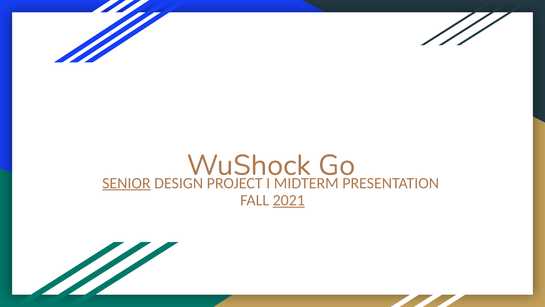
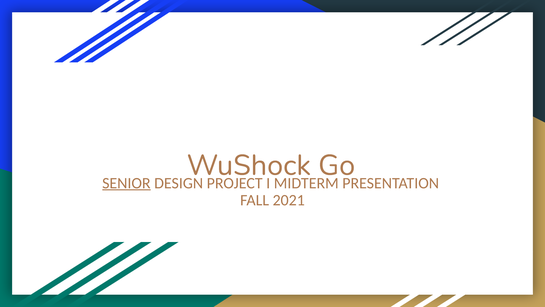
2021 underline: present -> none
